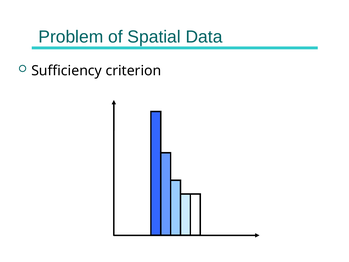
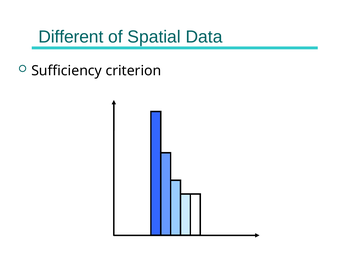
Problem: Problem -> Different
